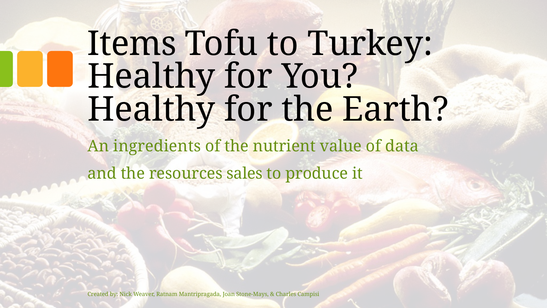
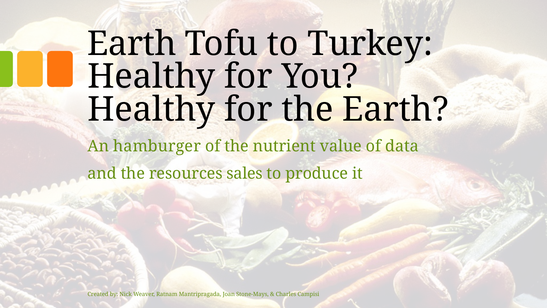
Items at (132, 44): Items -> Earth
ingredients: ingredients -> hamburger
